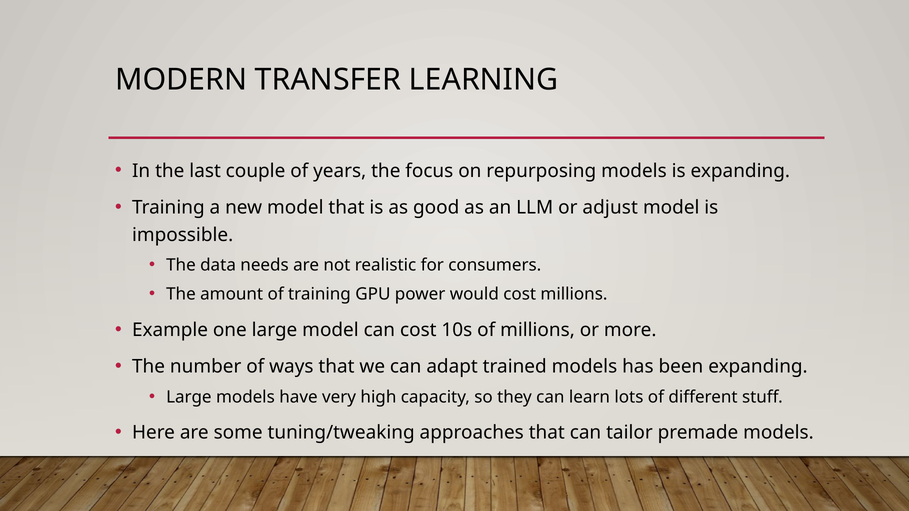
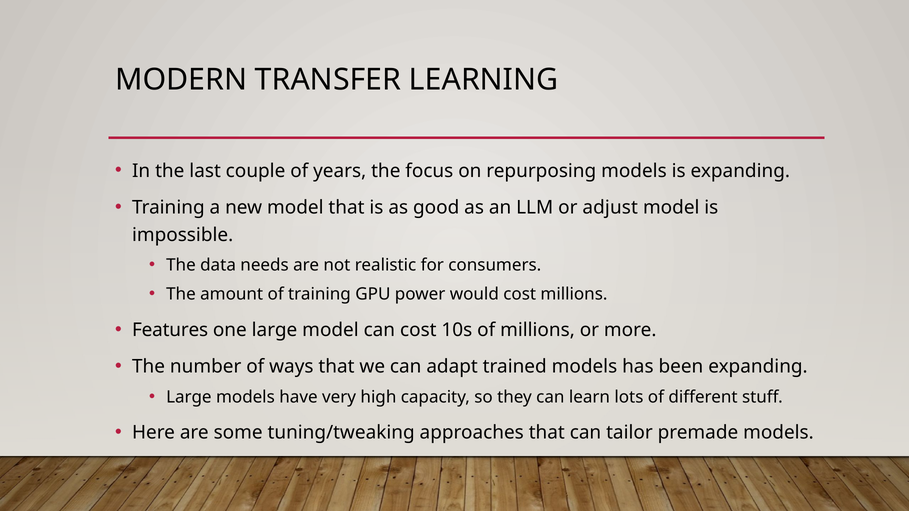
Example: Example -> Features
